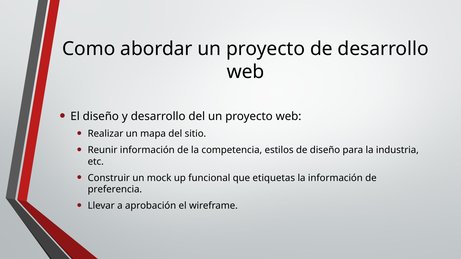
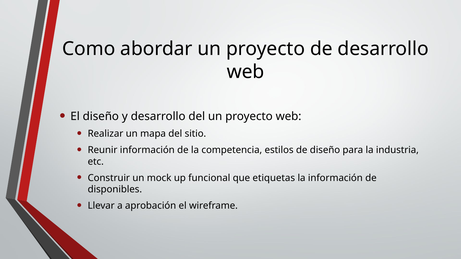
preferencia: preferencia -> disponibles
